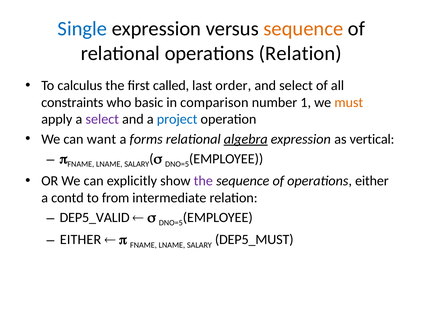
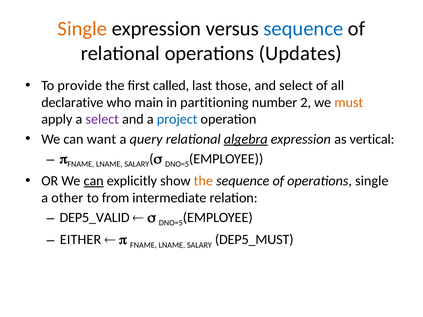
Single at (82, 29) colour: blue -> orange
sequence at (303, 29) colour: orange -> blue
operations Relation: Relation -> Updates
calculus: calculus -> provide
order: order -> those
constraints: constraints -> declarative
basic: basic -> main
comparison: comparison -> partitioning
1: 1 -> 2
forms: forms -> query
can at (94, 181) underline: none -> present
the at (203, 181) colour: purple -> orange
operations either: either -> single
contd: contd -> other
